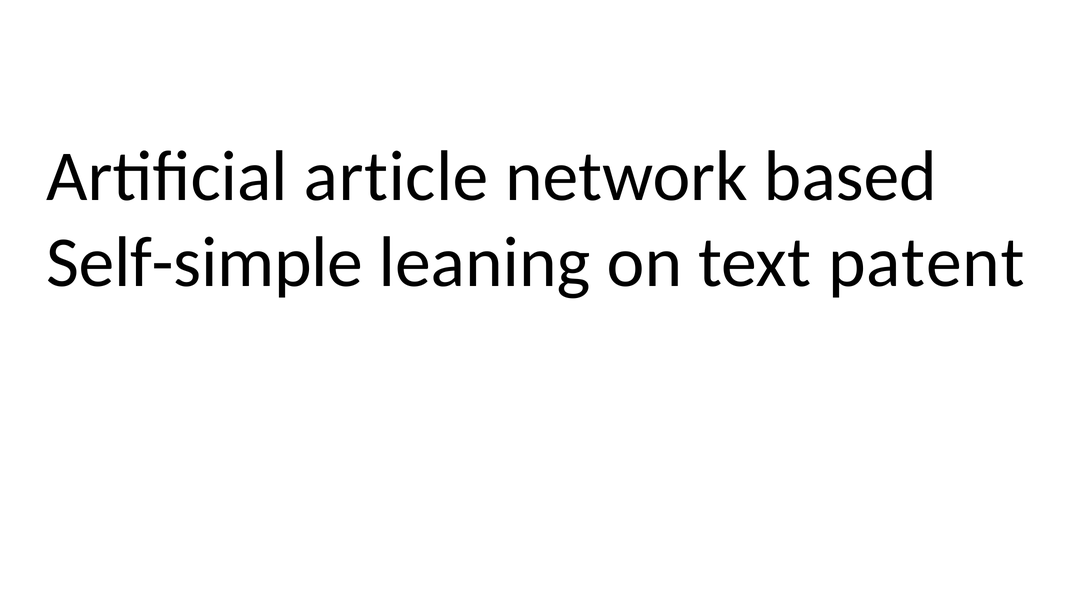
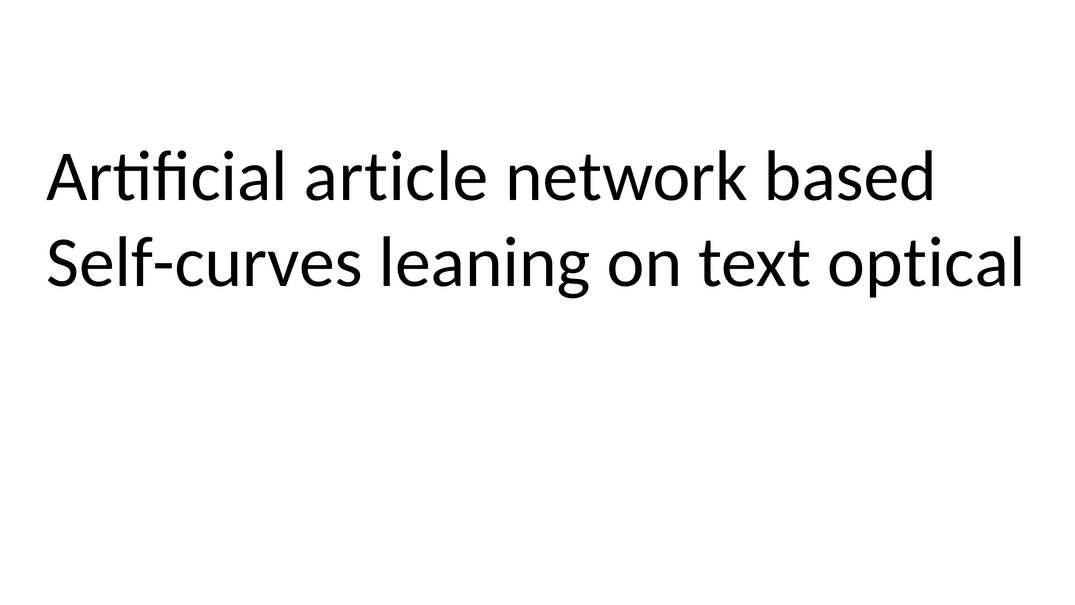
Self-simple: Self-simple -> Self-curves
patent: patent -> optical
